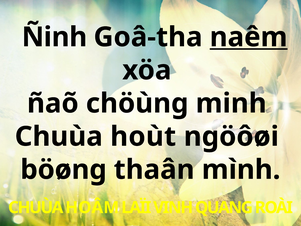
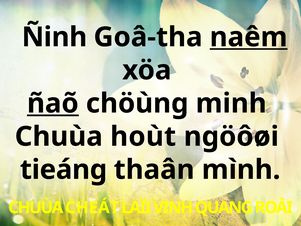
ñaõ underline: none -> present
böøng: böøng -> tieáng
HOÂM: HOÂM -> CHEÁT
